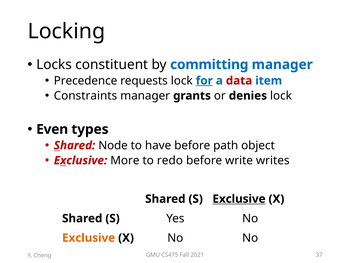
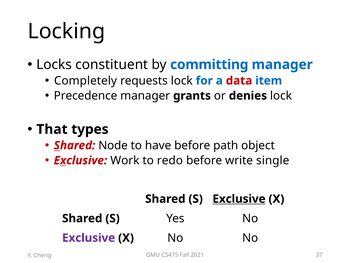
Precedence: Precedence -> Completely
for underline: present -> none
Constraints: Constraints -> Precedence
Even: Even -> That
More: More -> Work
writes: writes -> single
Exclusive at (89, 237) colour: orange -> purple
